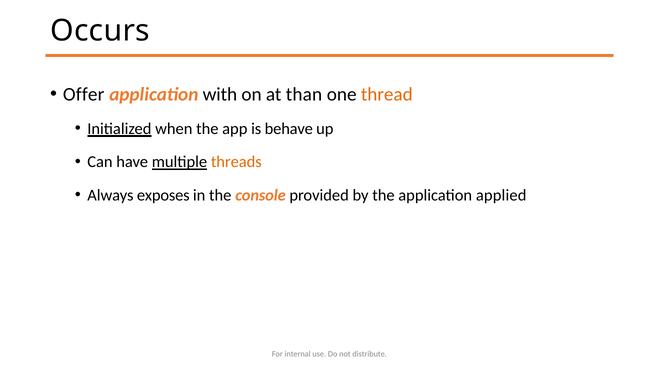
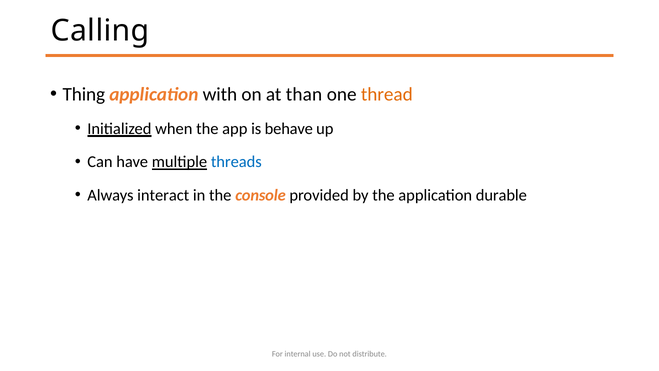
Occurs: Occurs -> Calling
Offer: Offer -> Thing
threads colour: orange -> blue
exposes: exposes -> interact
applied: applied -> durable
